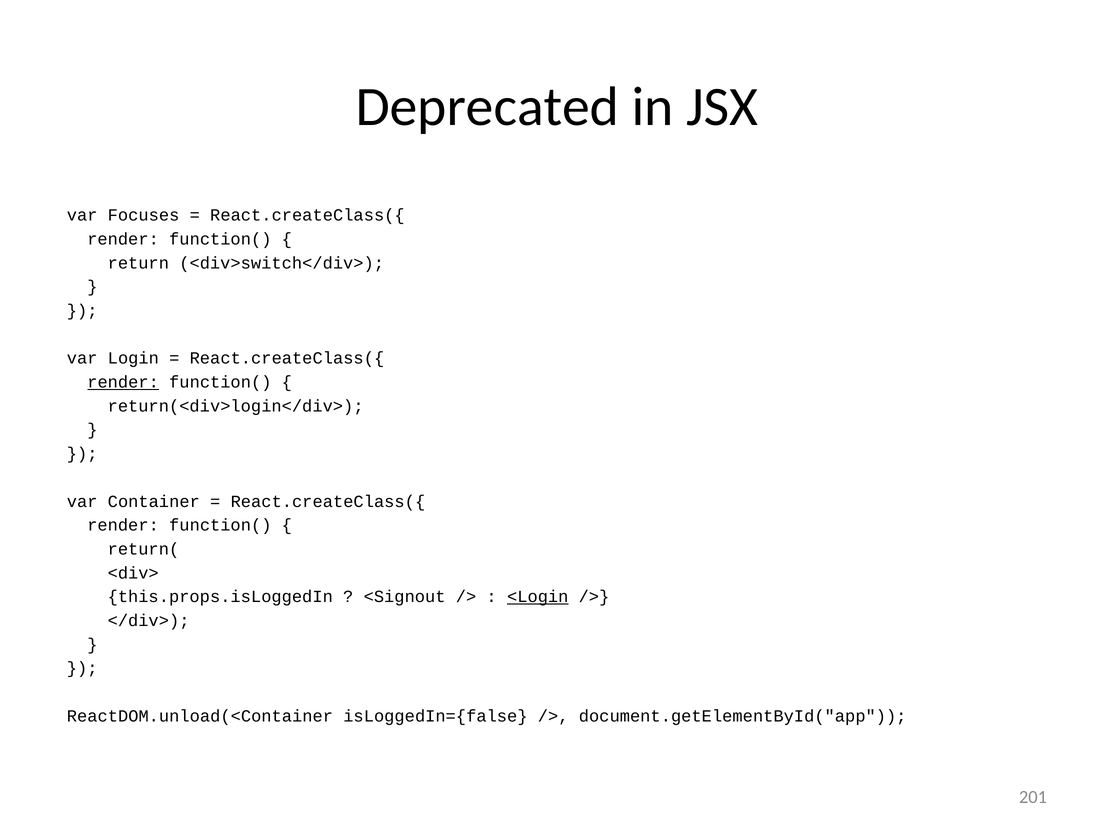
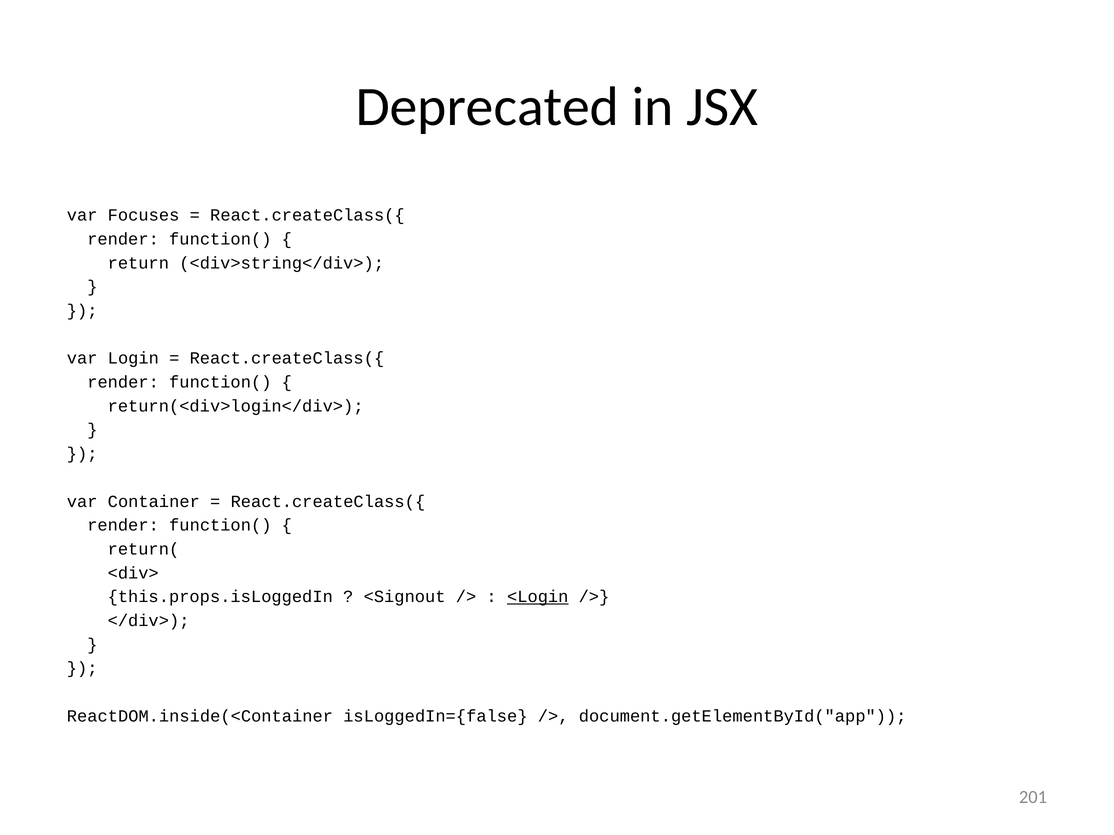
<div>switch</div>: <div>switch</div> -> <div>string</div>
render at (123, 382) underline: present -> none
ReactDOM.unload(<Container: ReactDOM.unload(<Container -> ReactDOM.inside(<Container
